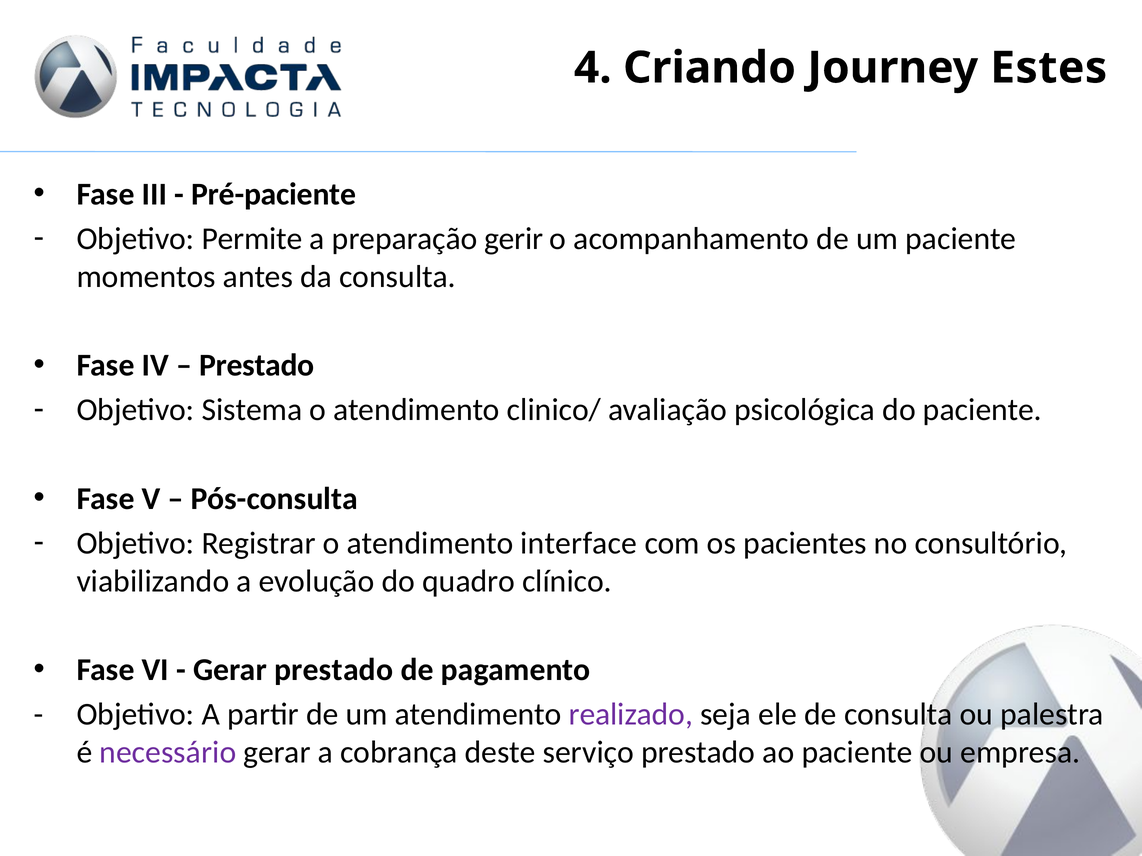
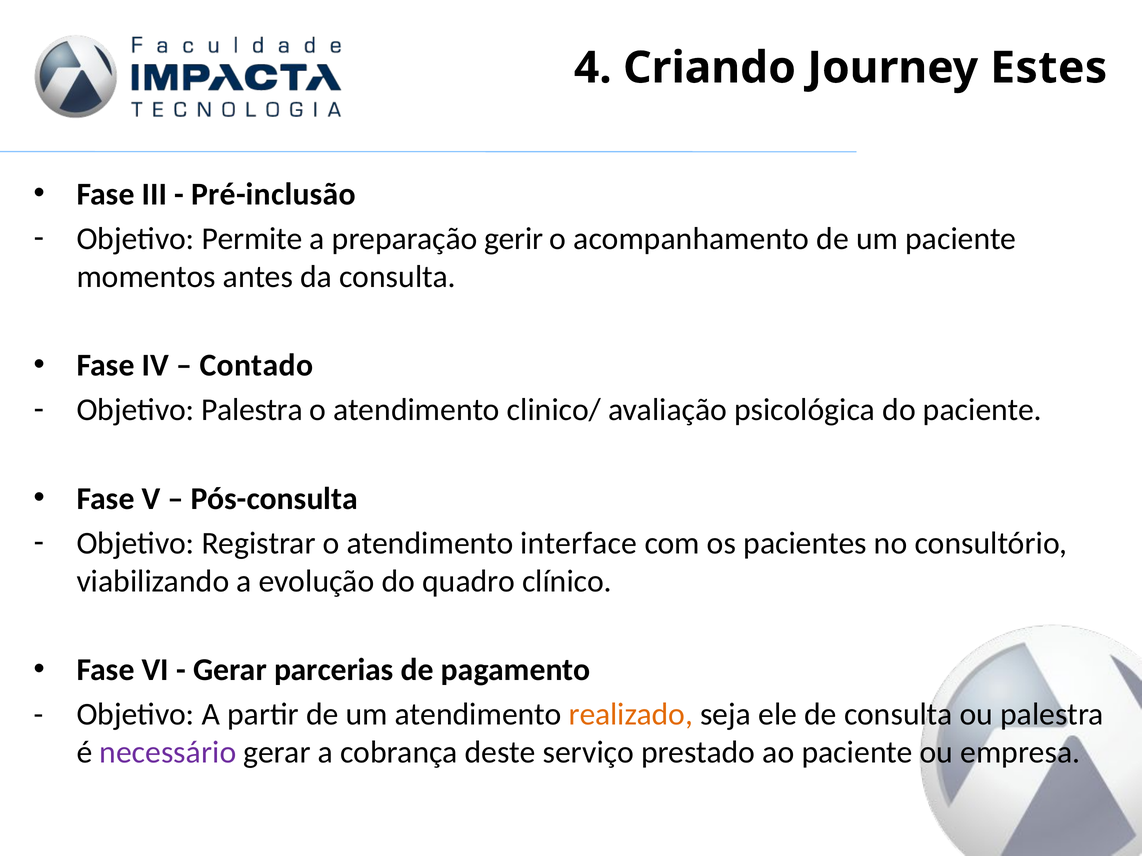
Pré-paciente: Pré-paciente -> Pré-inclusão
Prestado at (257, 366): Prestado -> Contado
Objetivo Sistema: Sistema -> Palestra
Gerar prestado: prestado -> parcerias
realizado colour: purple -> orange
